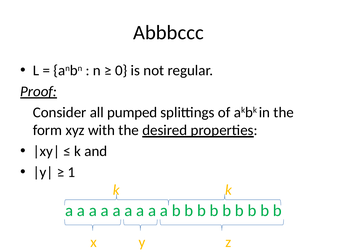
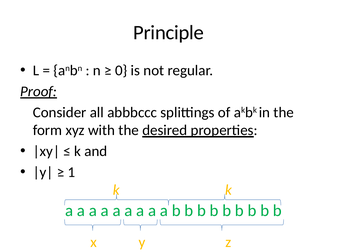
Abbbccc: Abbbccc -> Principle
pumped: pumped -> abbbccc
